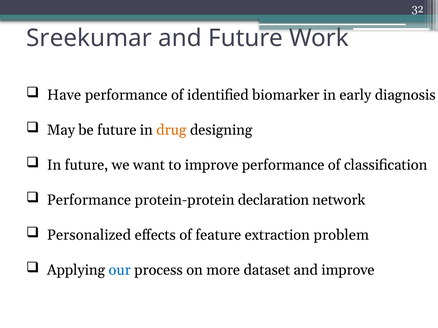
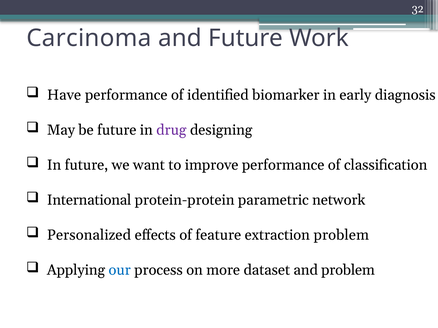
Sreekumar: Sreekumar -> Carcinoma
drug colour: orange -> purple
Performance at (89, 200): Performance -> International
declaration: declaration -> parametric
and improve: improve -> problem
